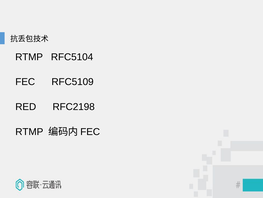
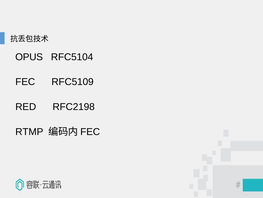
RTMP at (29, 57): RTMP -> OPUS
